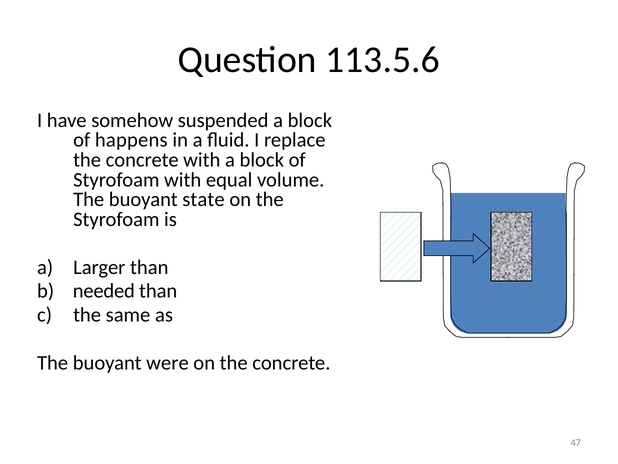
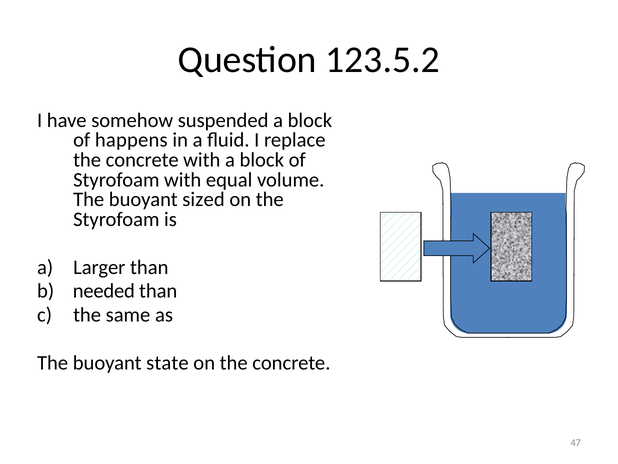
113.5.6: 113.5.6 -> 123.5.2
state: state -> sized
were: were -> state
